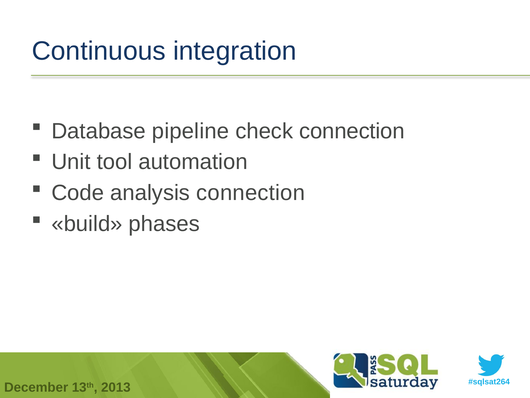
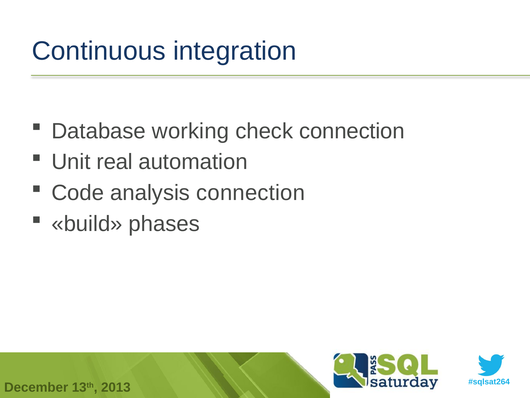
pipeline: pipeline -> working
tool: tool -> real
